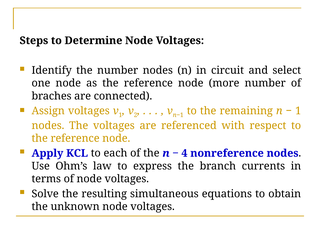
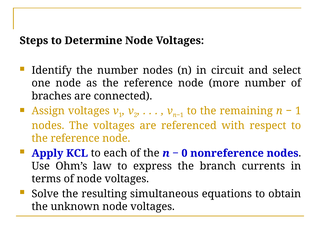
4: 4 -> 0
